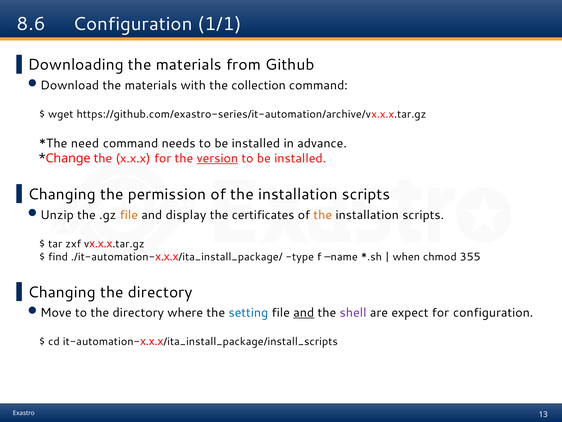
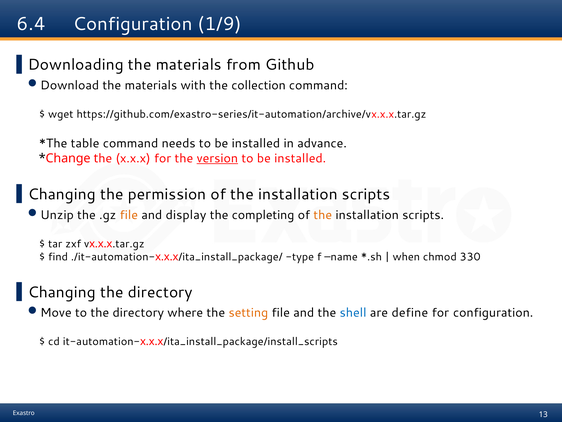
8.6: 8.6 -> 6.4
1/1: 1/1 -> 1/9
need: need -> table
certificates: certificates -> completing
355: 355 -> 330
setting colour: blue -> orange
and at (304, 312) underline: present -> none
shell colour: purple -> blue
expect: expect -> define
